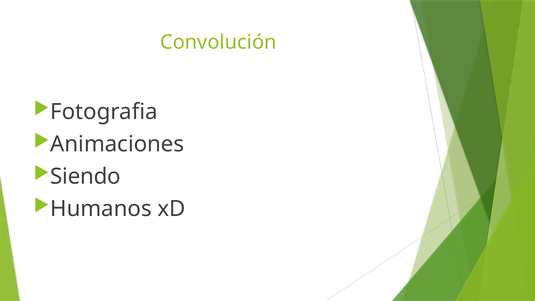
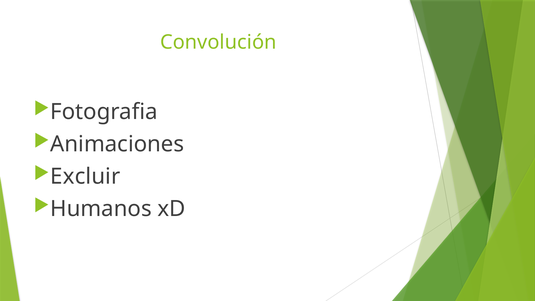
Siendo: Siendo -> Excluir
